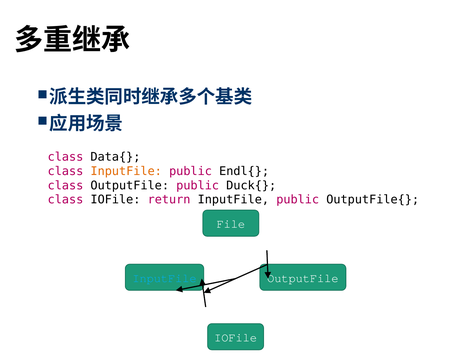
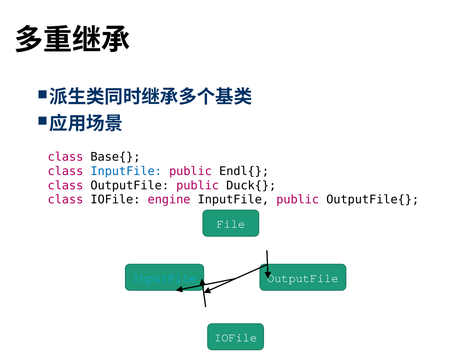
Data{: Data{ -> Base{
InputFile at (126, 171) colour: orange -> blue
return: return -> engine
